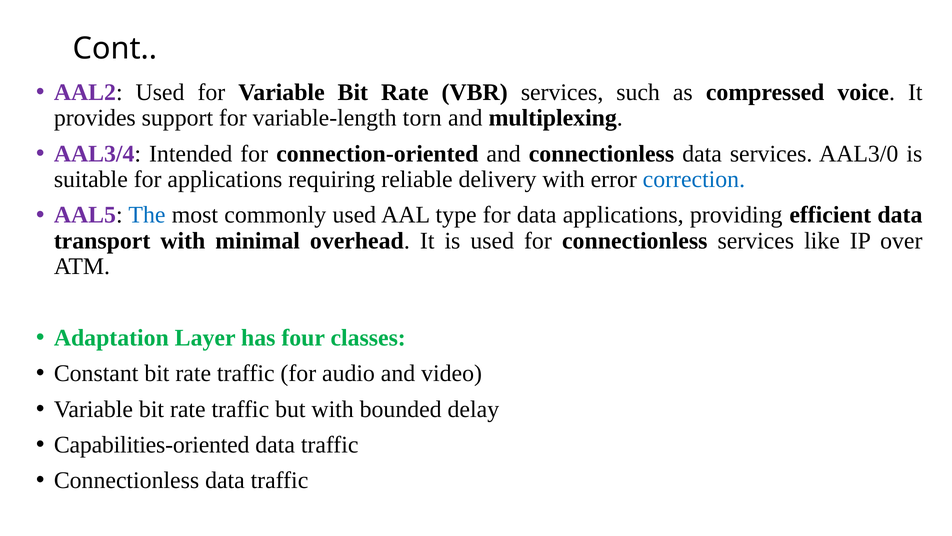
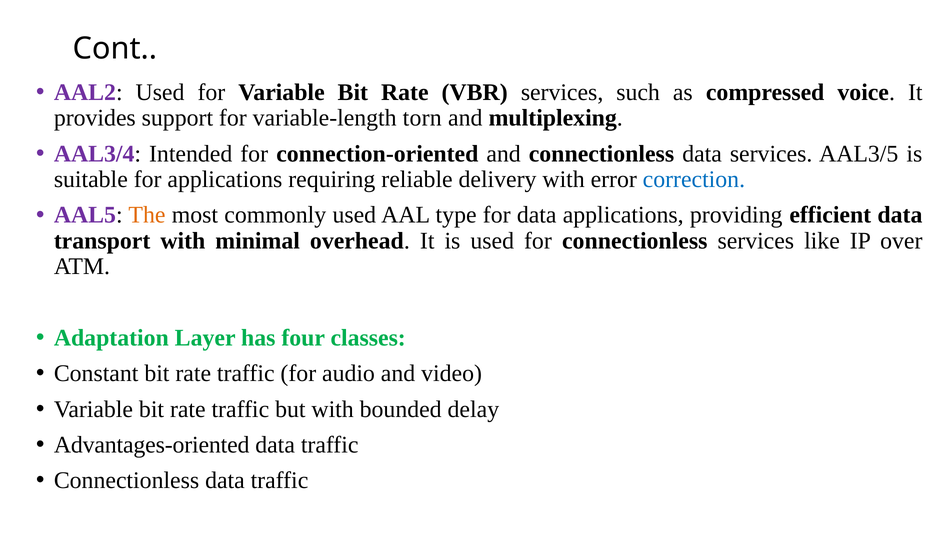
AAL3/0: AAL3/0 -> AAL3/5
The colour: blue -> orange
Capabilities-oriented: Capabilities-oriented -> Advantages-oriented
